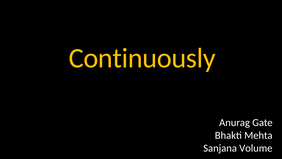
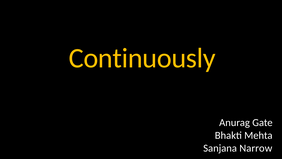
Volume: Volume -> Narrow
